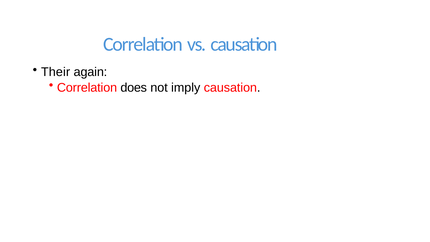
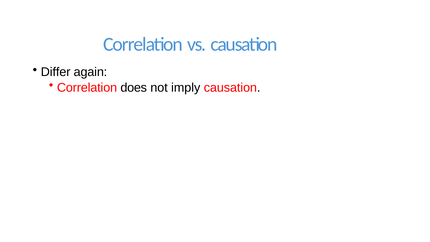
Their: Their -> Differ
